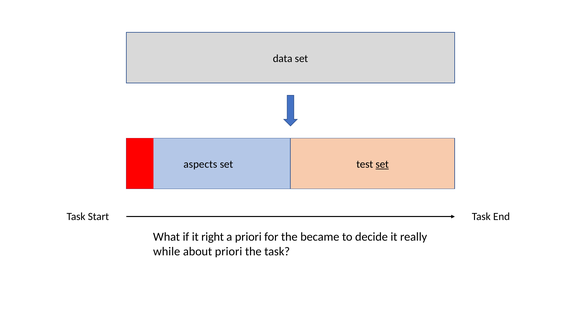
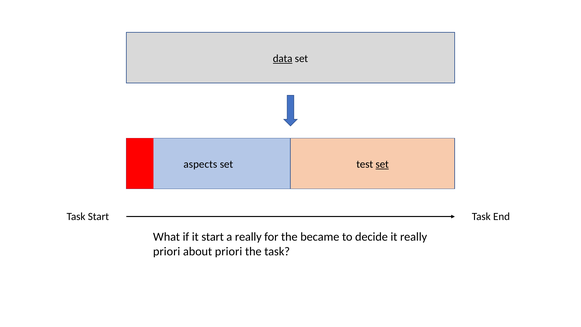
data underline: none -> present
it right: right -> start
a priori: priori -> really
while at (167, 251): while -> priori
